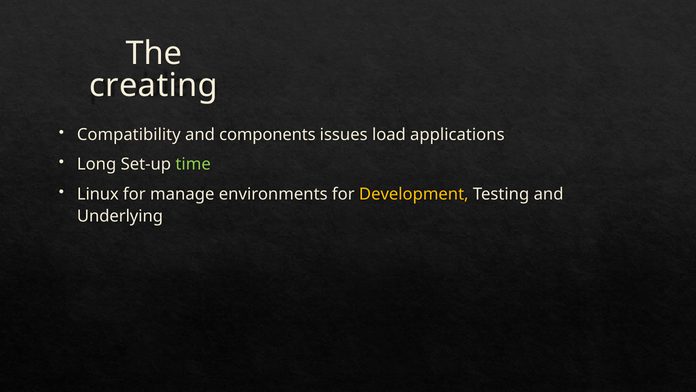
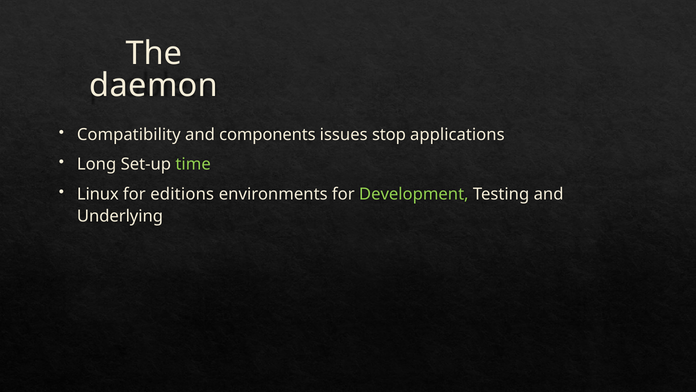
creating: creating -> daemon
load: load -> stop
manage: manage -> editions
Development colour: yellow -> light green
